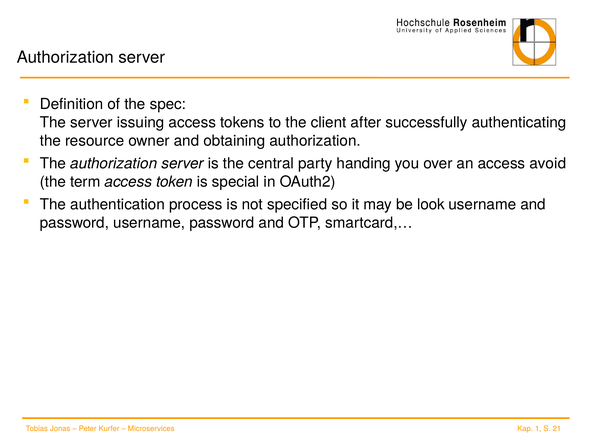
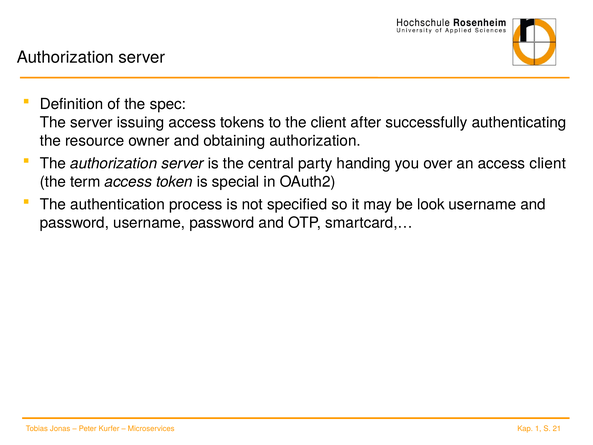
access avoid: avoid -> client
